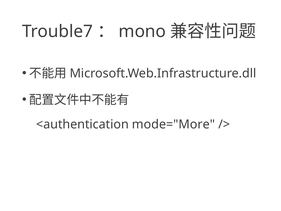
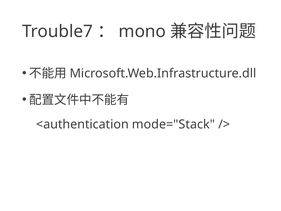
mode="More: mode="More -> mode="Stack
